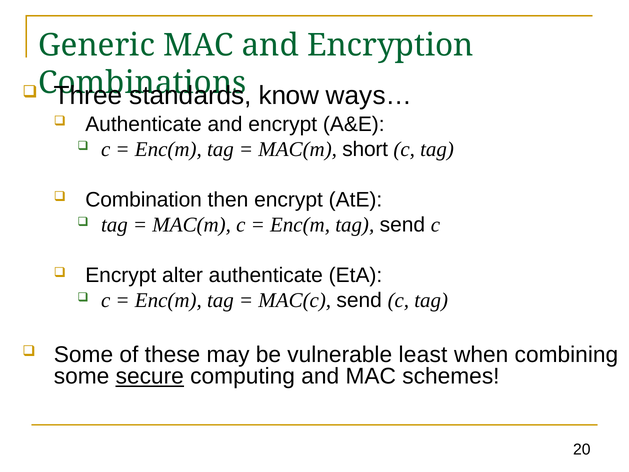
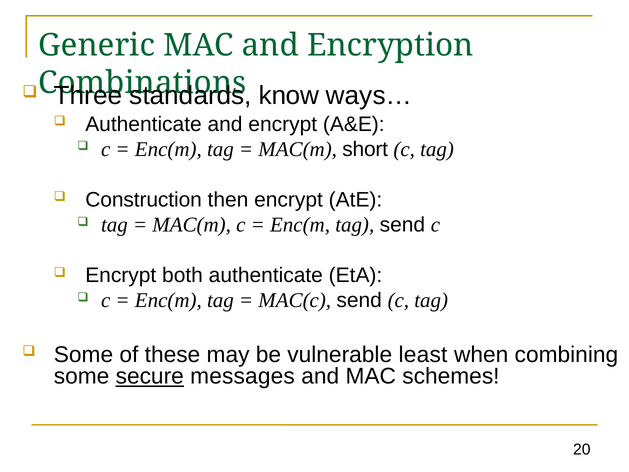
Combination: Combination -> Construction
alter: alter -> both
computing: computing -> messages
